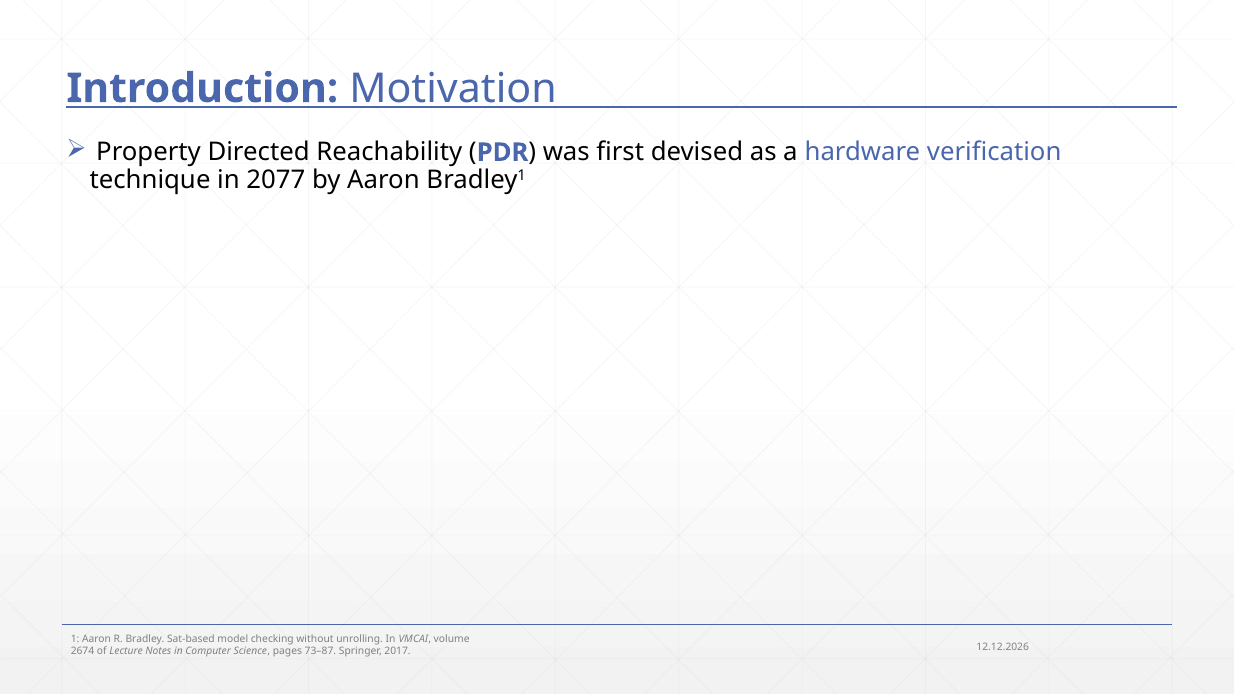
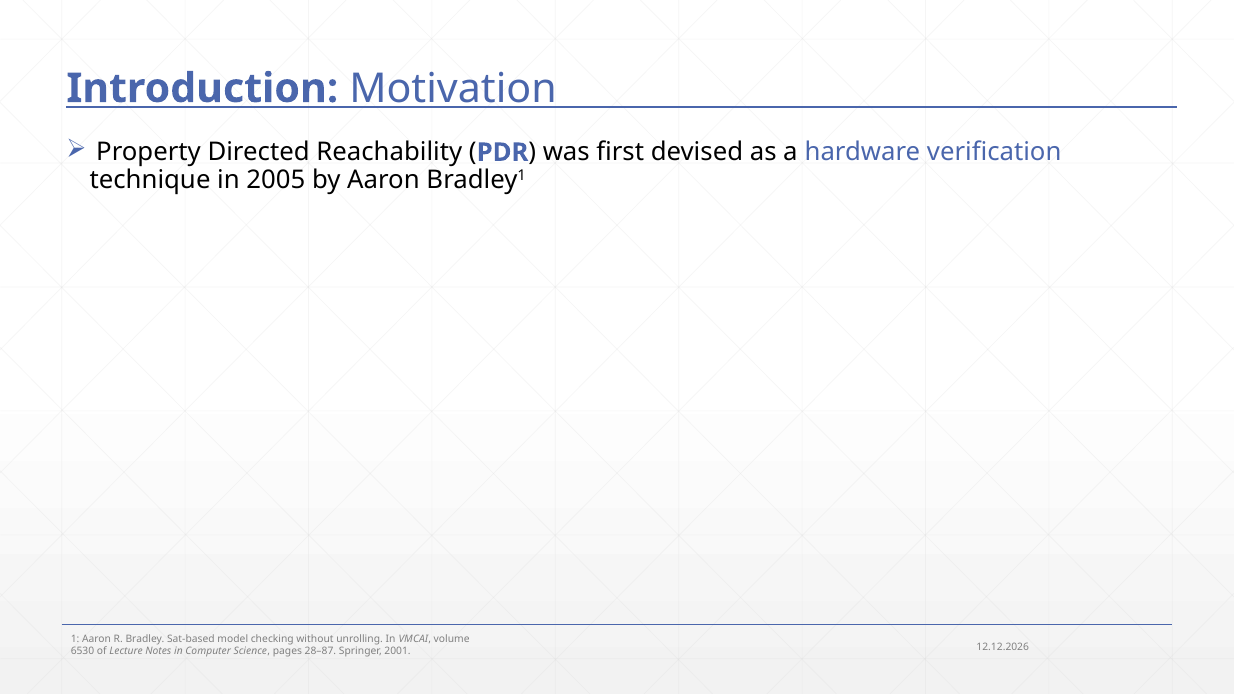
2077: 2077 -> 2005
2674: 2674 -> 6530
73–87: 73–87 -> 28–87
2017: 2017 -> 2001
